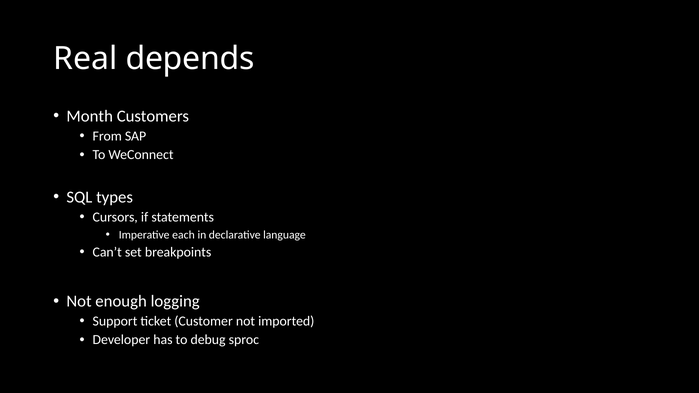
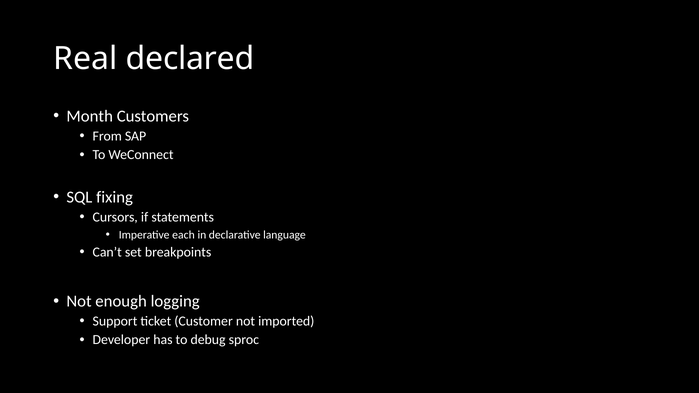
depends: depends -> declared
types: types -> fixing
